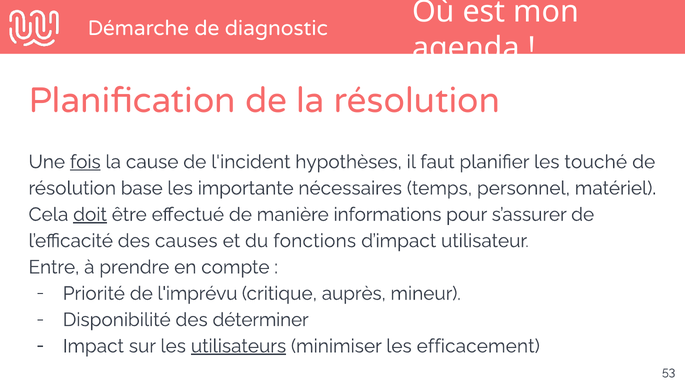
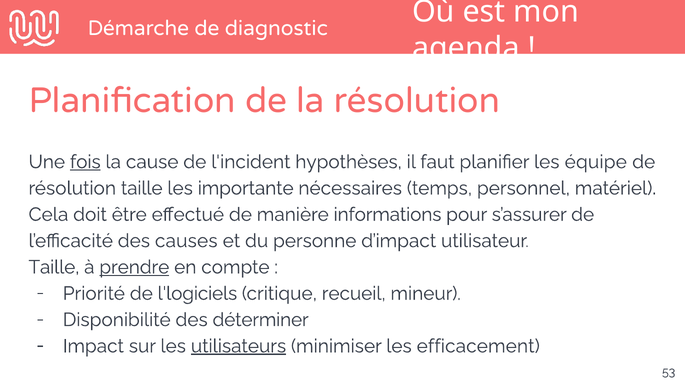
touché: touché -> équipe
résolution base: base -> taille
doit underline: present -> none
fonctions: fonctions -> personne
Entre at (54, 267): Entre -> Taille
prendre underline: none -> present
l'imprévu: l'imprévu -> l'logiciels
auprès: auprès -> recueil
